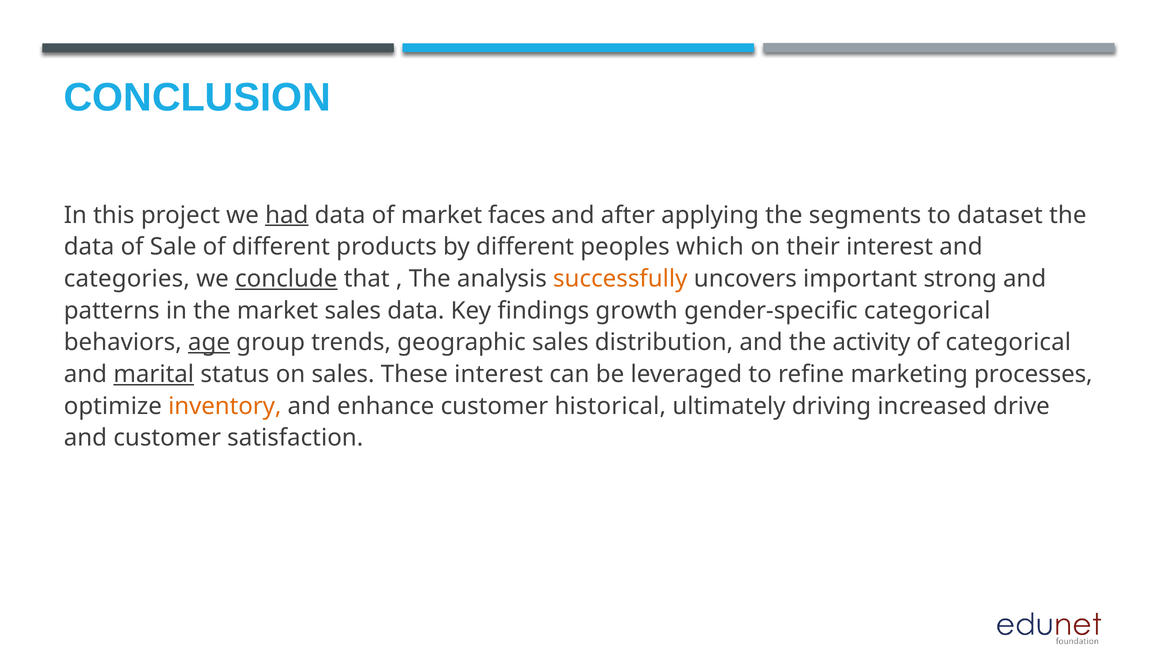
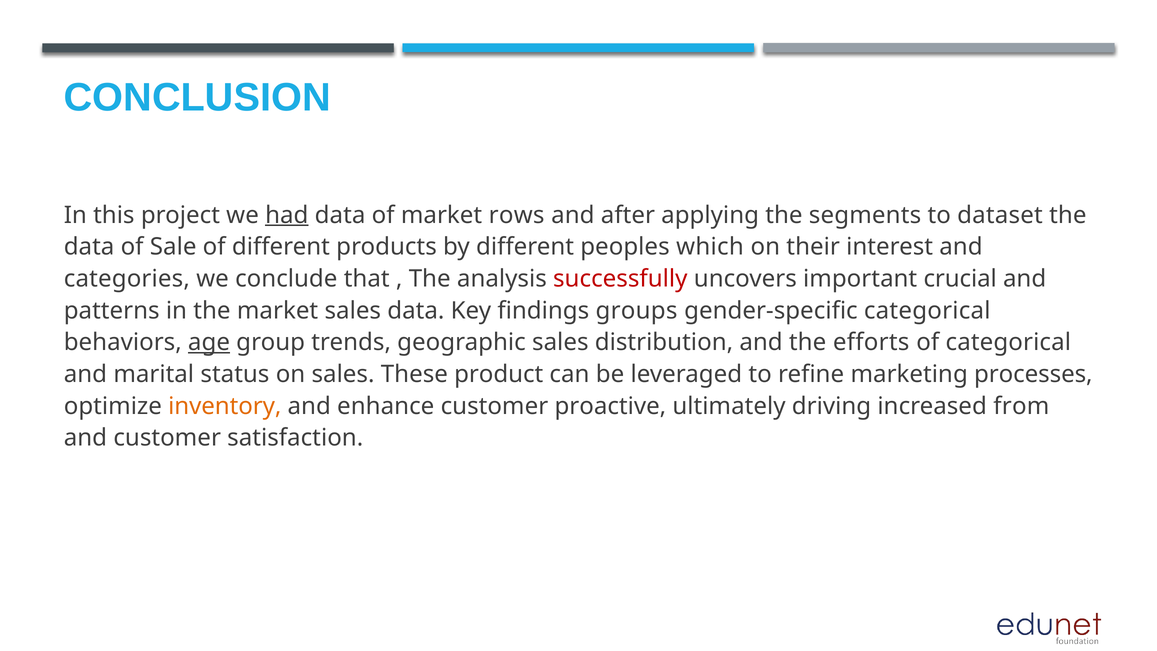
faces: faces -> rows
conclude underline: present -> none
successfully colour: orange -> red
strong: strong -> crucial
growth: growth -> groups
activity: activity -> efforts
marital underline: present -> none
These interest: interest -> product
historical: historical -> proactive
drive: drive -> from
